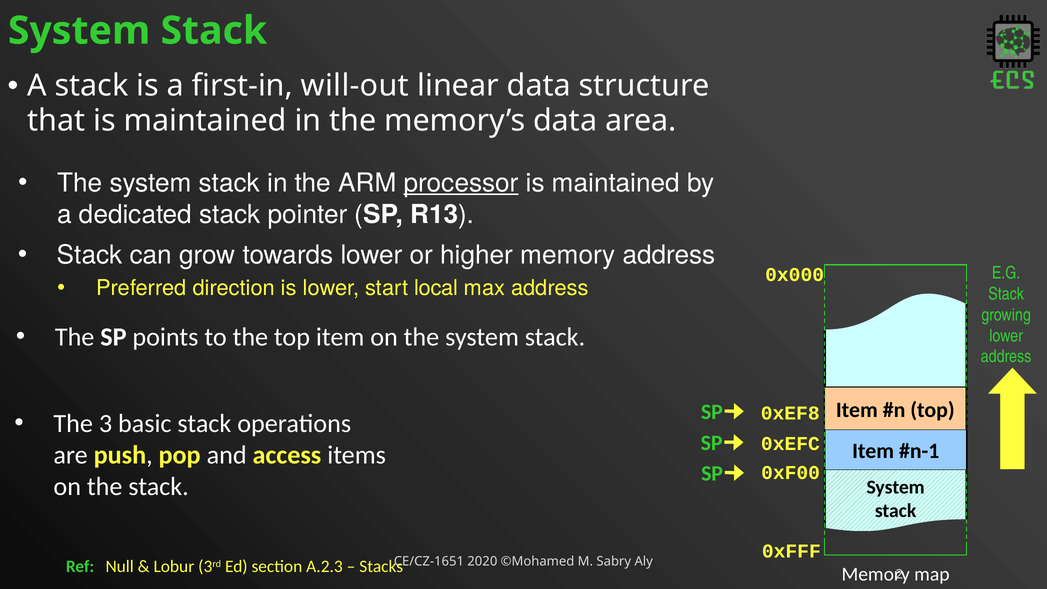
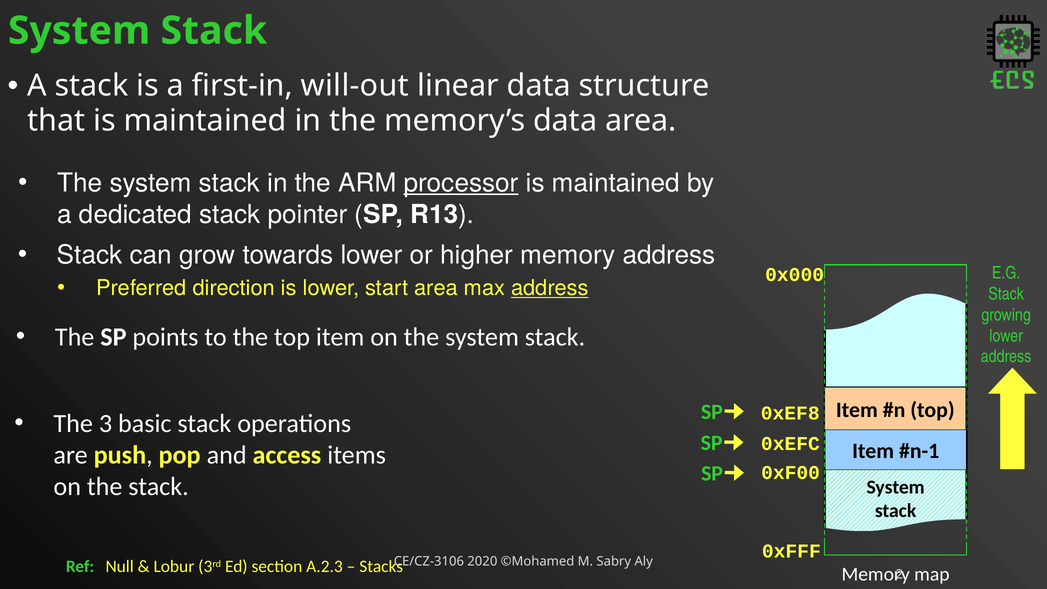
start local: local -> area
address at (550, 288) underline: none -> present
CE/CZ-1651: CE/CZ-1651 -> CE/CZ-3106
